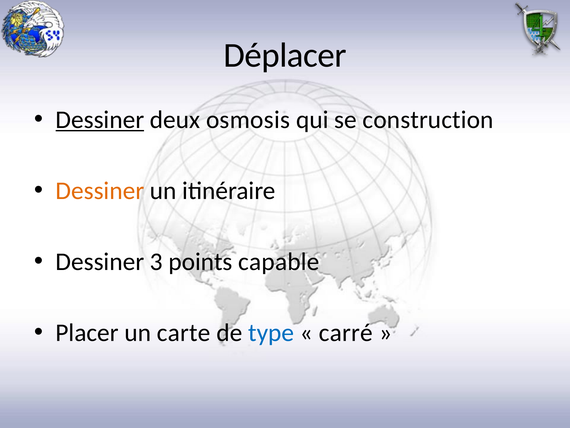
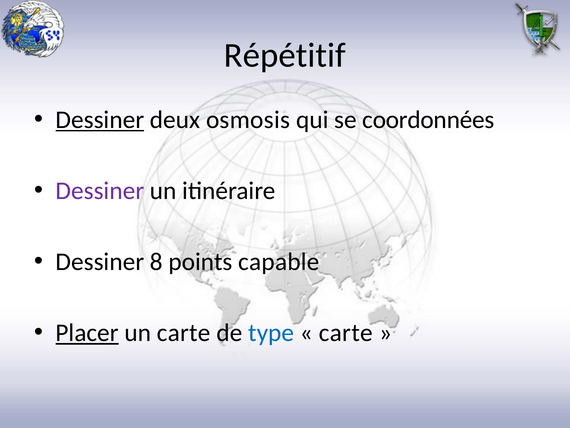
Déplacer: Déplacer -> Répétitif
construction: construction -> coordonnées
Dessiner at (100, 191) colour: orange -> purple
3: 3 -> 8
Placer underline: none -> present
carré at (346, 332): carré -> carte
